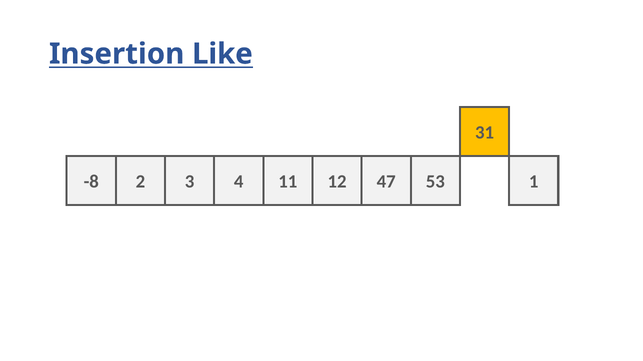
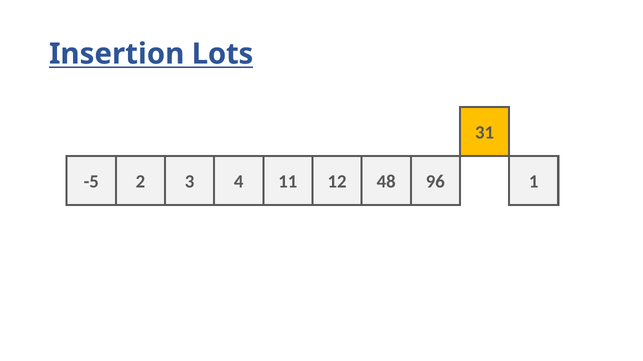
Like: Like -> Lots
-8: -8 -> -5
47: 47 -> 48
53: 53 -> 96
